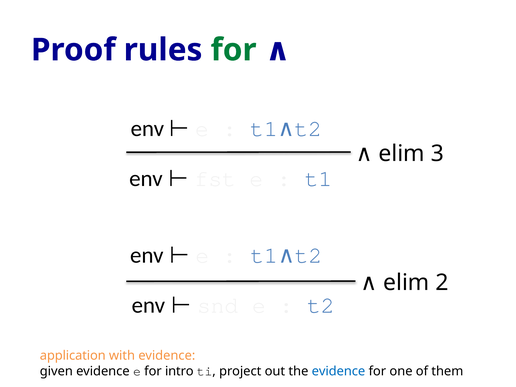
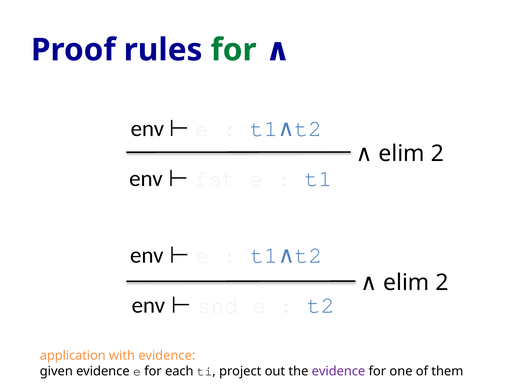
3 at (437, 154): 3 -> 2
intro: intro -> each
evidence at (338, 371) colour: blue -> purple
